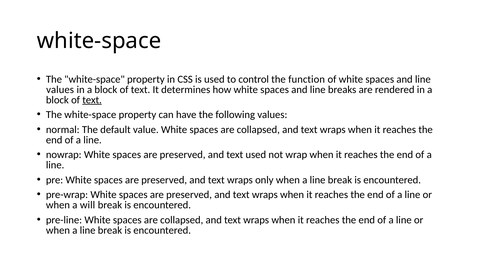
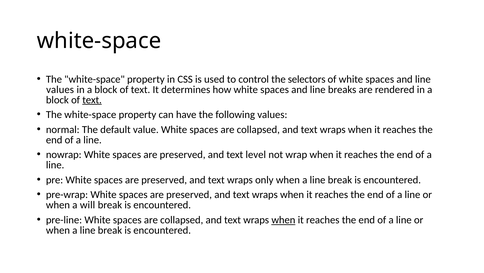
function: function -> selectors
text used: used -> level
when at (283, 219) underline: none -> present
